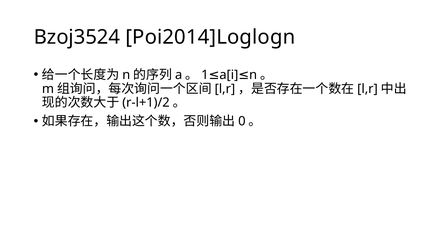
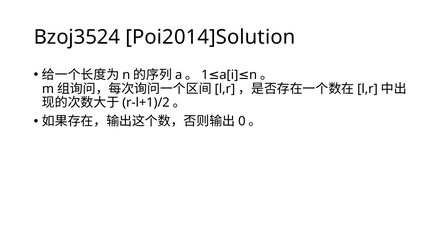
Poi2014]Loglogn: Poi2014]Loglogn -> Poi2014]Solution
